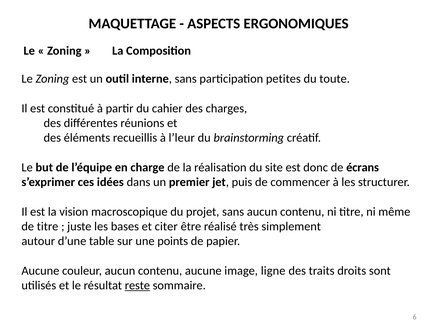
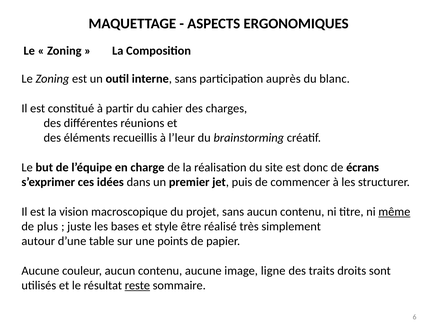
petites: petites -> auprès
toute: toute -> blanc
même underline: none -> present
de titre: titre -> plus
citer: citer -> style
